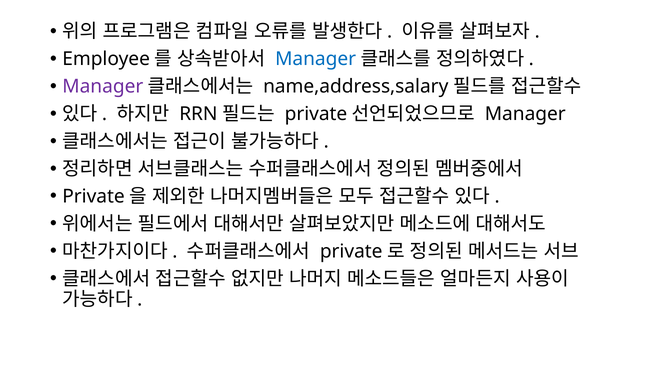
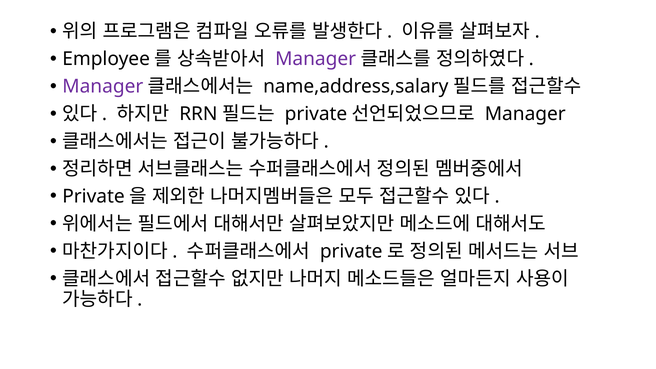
Manager at (316, 59) colour: blue -> purple
